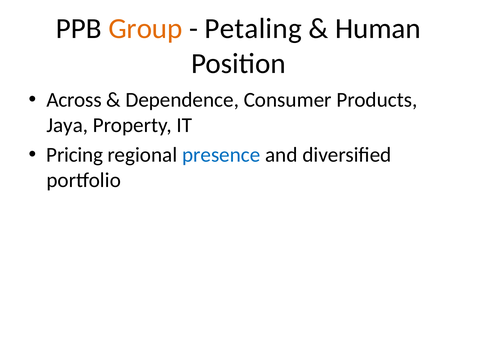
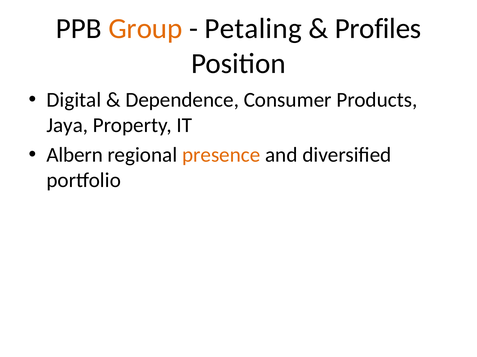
Human: Human -> Profiles
Across: Across -> Digital
Pricing: Pricing -> Albern
presence colour: blue -> orange
